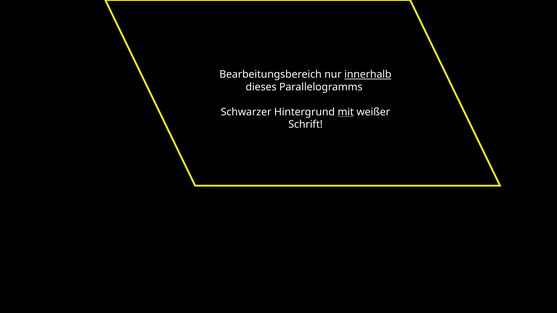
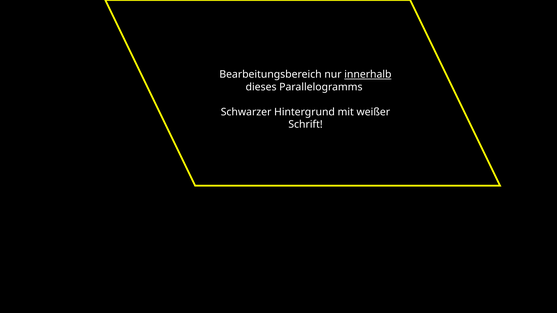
mit underline: present -> none
